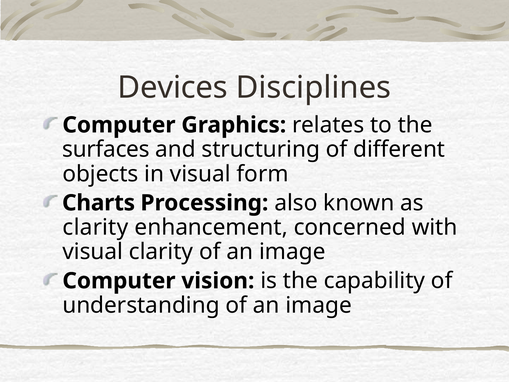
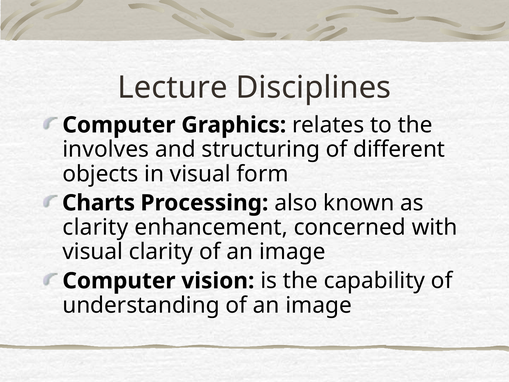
Devices: Devices -> Lecture
surfaces: surfaces -> involves
